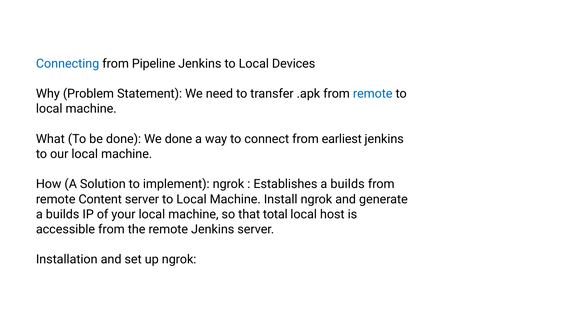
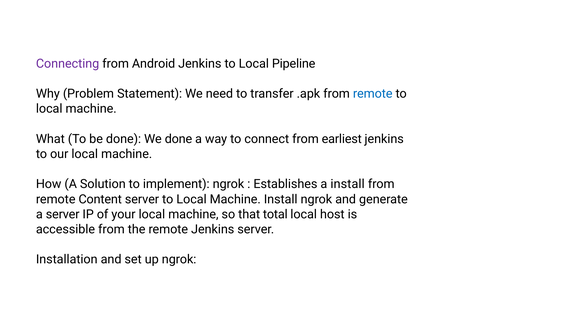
Connecting colour: blue -> purple
Pipeline: Pipeline -> Android
Devices: Devices -> Pipeline
Establishes a builds: builds -> install
builds at (63, 214): builds -> server
